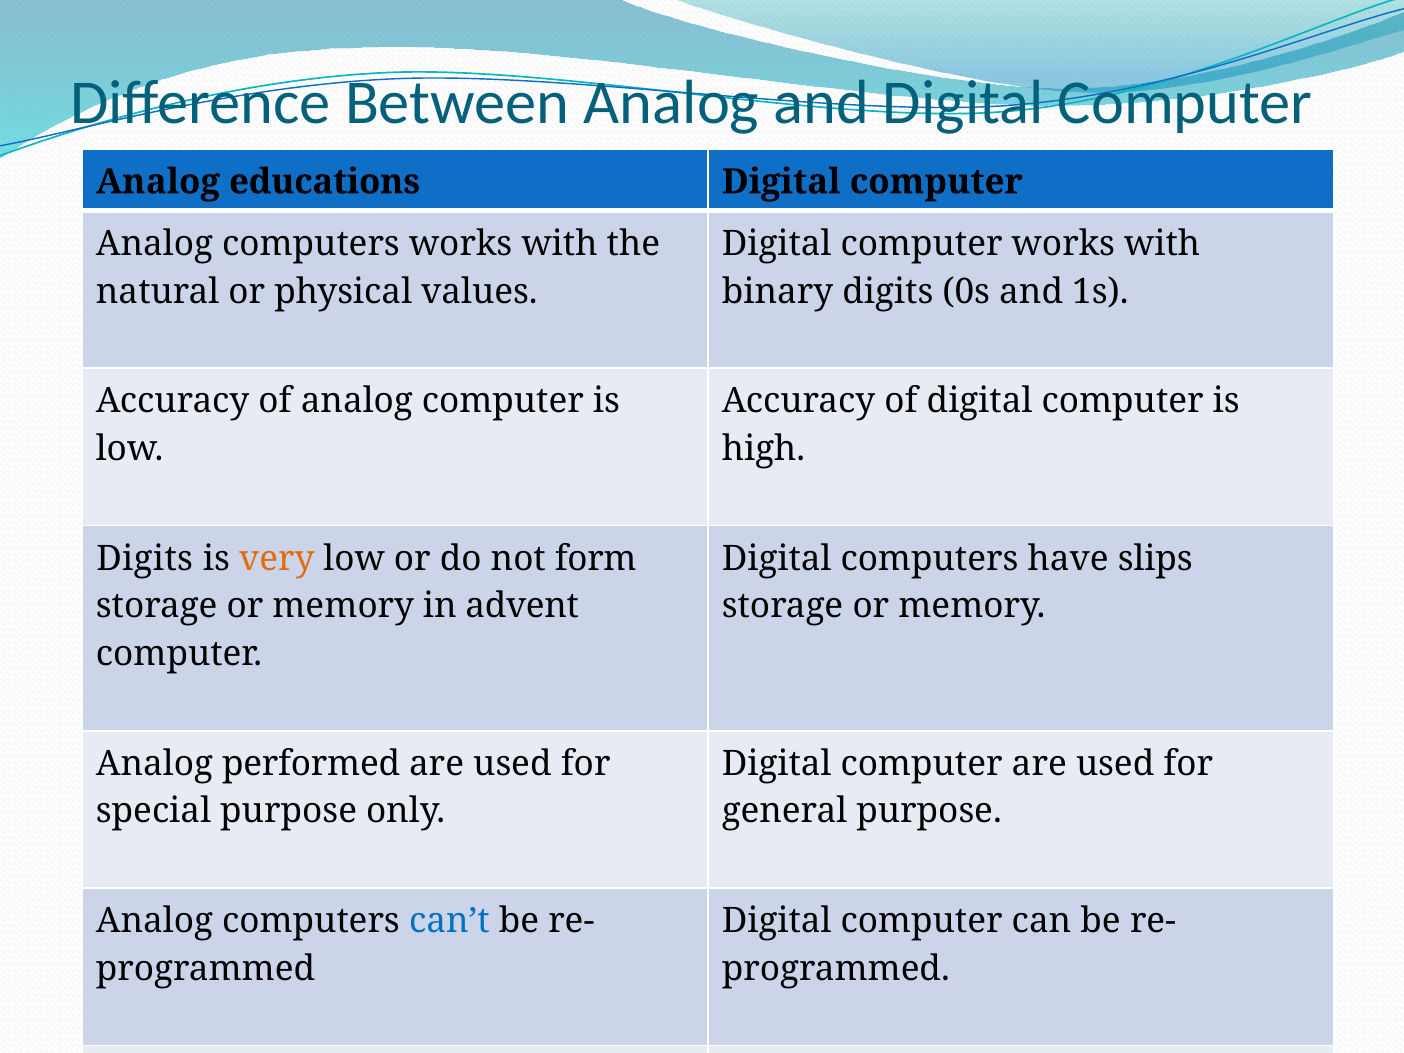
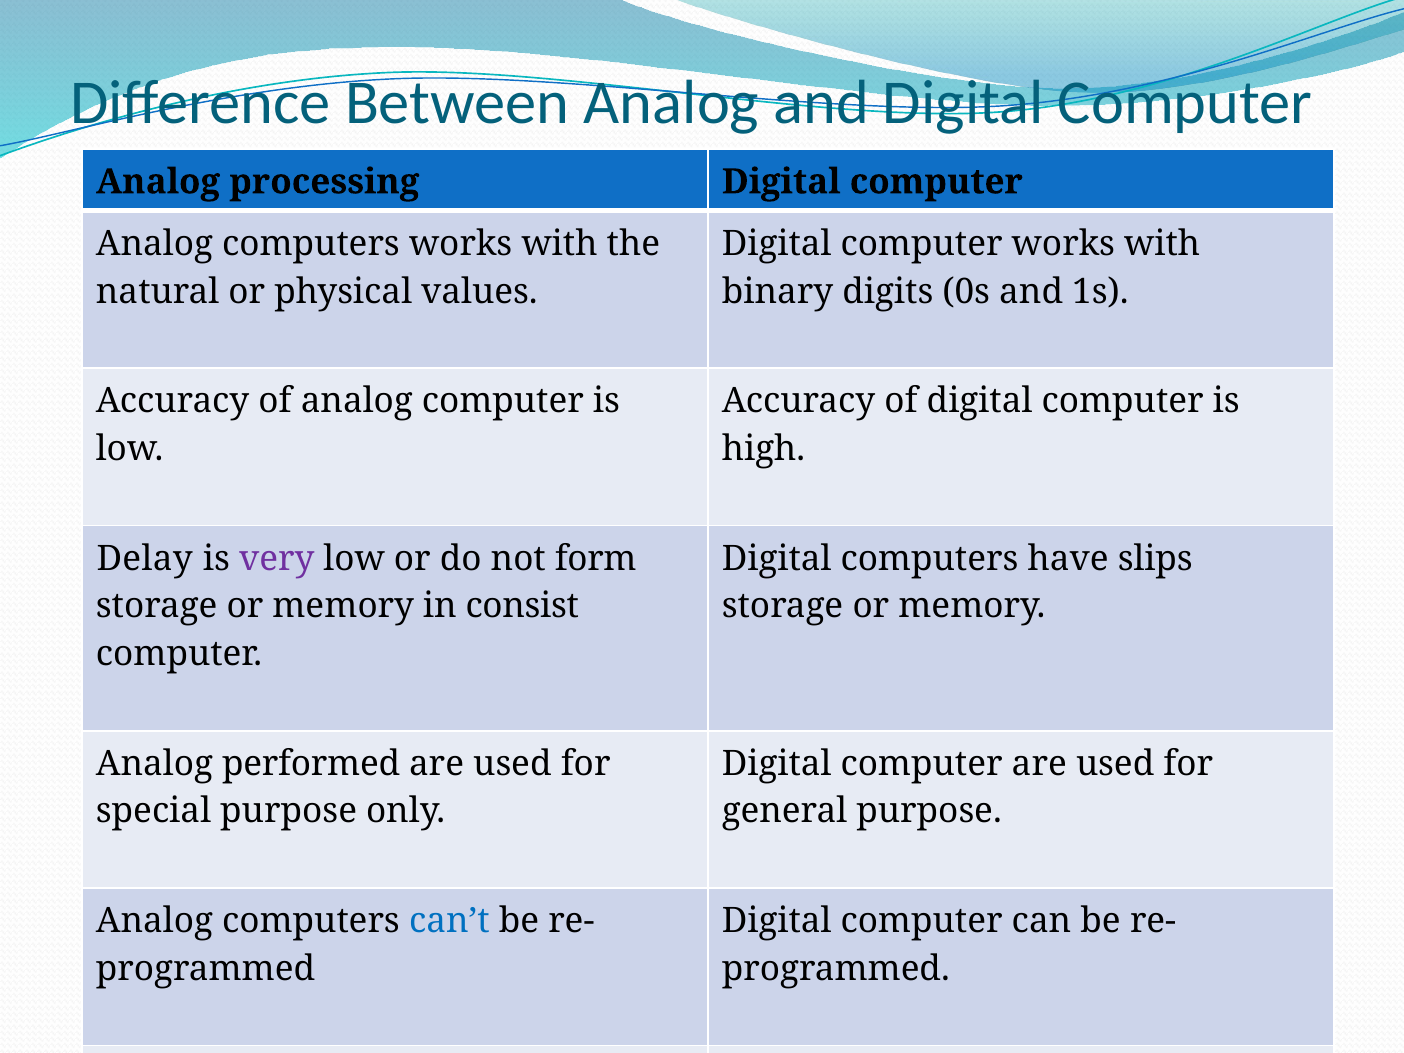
educations: educations -> processing
Digits at (145, 558): Digits -> Delay
very colour: orange -> purple
advent: advent -> consist
